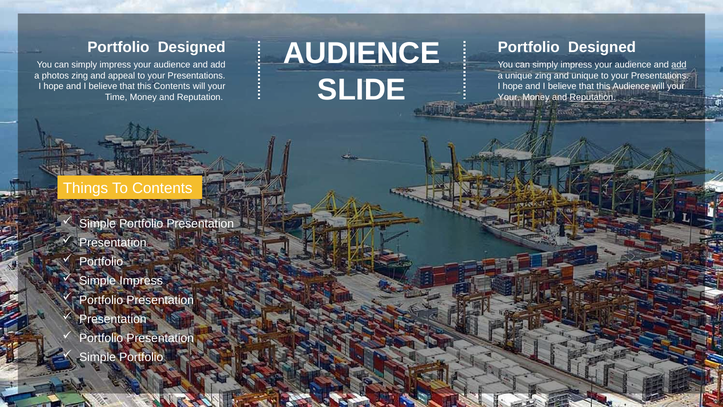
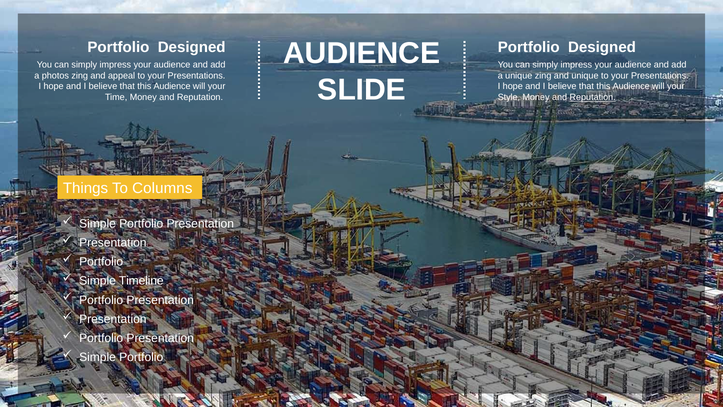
add at (679, 65) underline: present -> none
Contents at (172, 86): Contents -> Audience
Your at (509, 97): Your -> Style
To Contents: Contents -> Columns
Simple Impress: Impress -> Timeline
